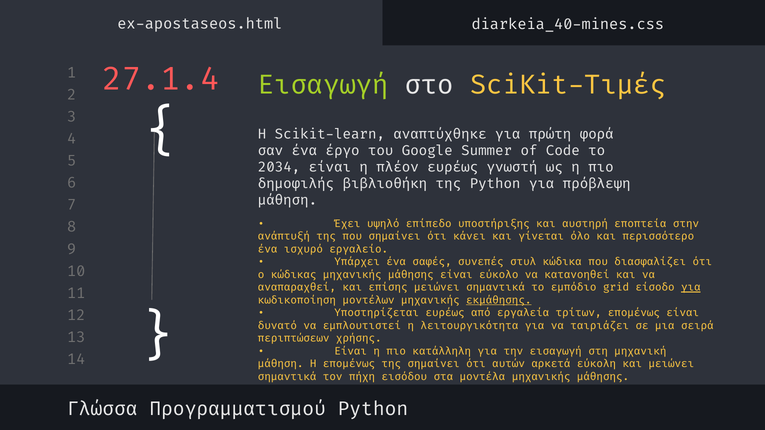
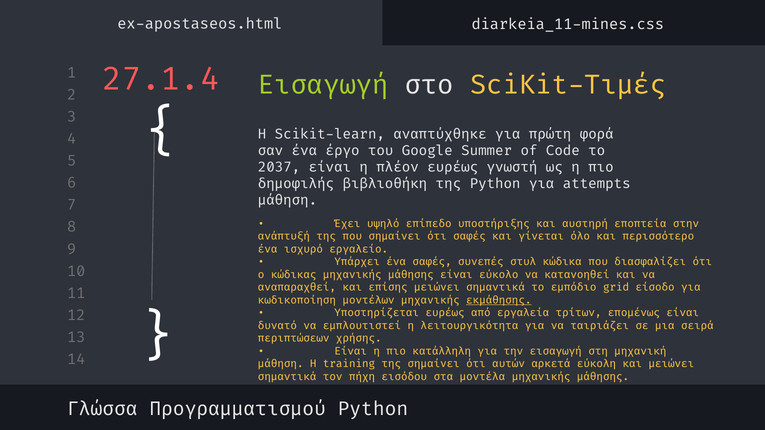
diarkeia_40-mines.css: diarkeia_40-mines.css -> diarkeia_11-mines.css
2034: 2034 -> 2037
πρόβλεψη: πρόβλεψη -> attempts
ότι κάνει: κάνει -> σαφές
για at (691, 288) underline: present -> none
Η επομένως: επομένως -> training
